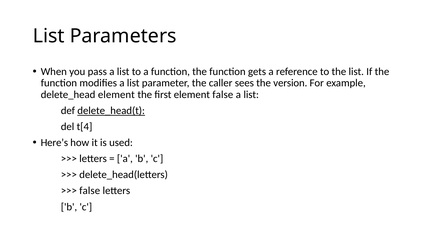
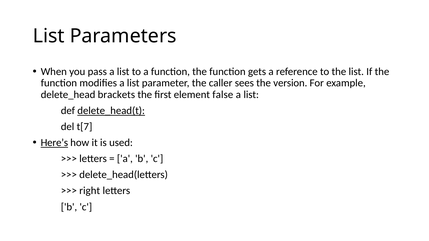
delete_head element: element -> brackets
t[4: t[4 -> t[7
Here’s underline: none -> present
false at (90, 191): false -> right
